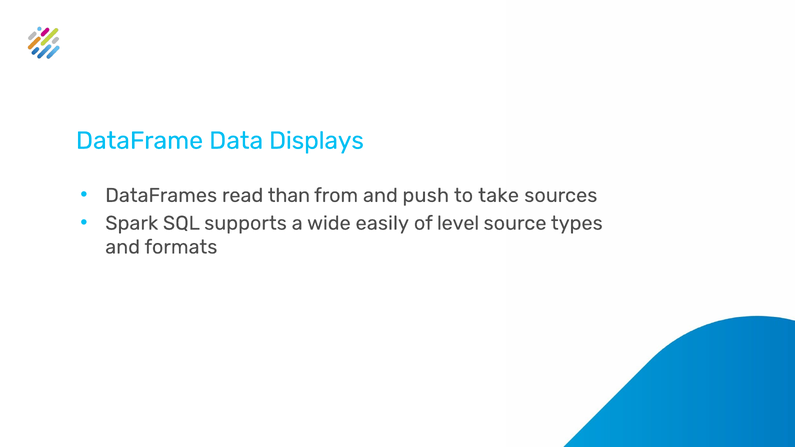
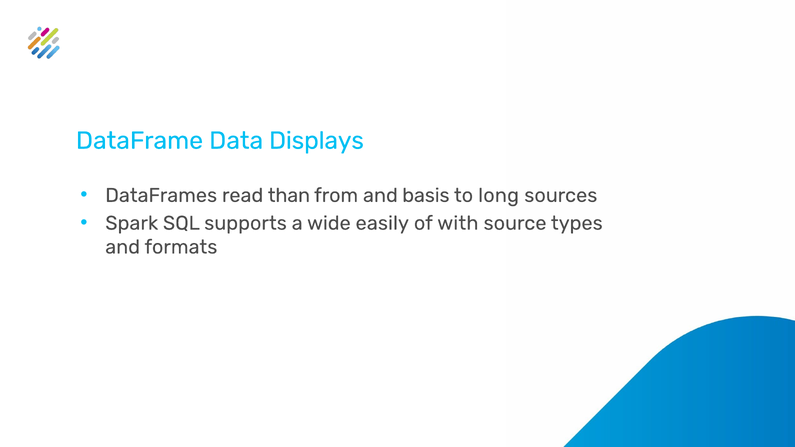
push: push -> basis
take: take -> long
level: level -> with
